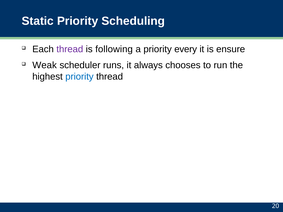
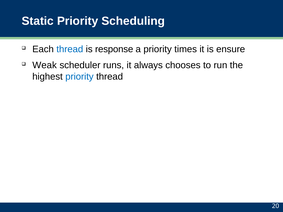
thread at (70, 49) colour: purple -> blue
following: following -> response
every: every -> times
